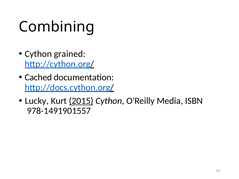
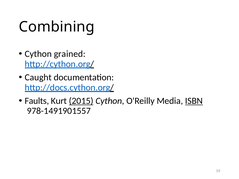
Cached: Cached -> Caught
Lucky: Lucky -> Faults
ISBN underline: none -> present
